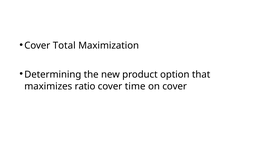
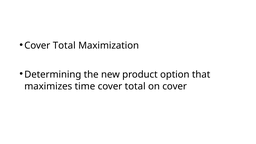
ratio: ratio -> time
time at (135, 86): time -> total
